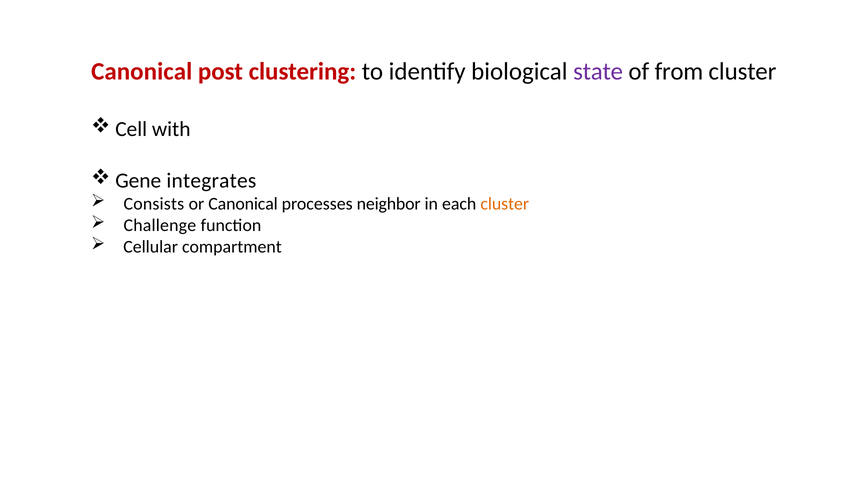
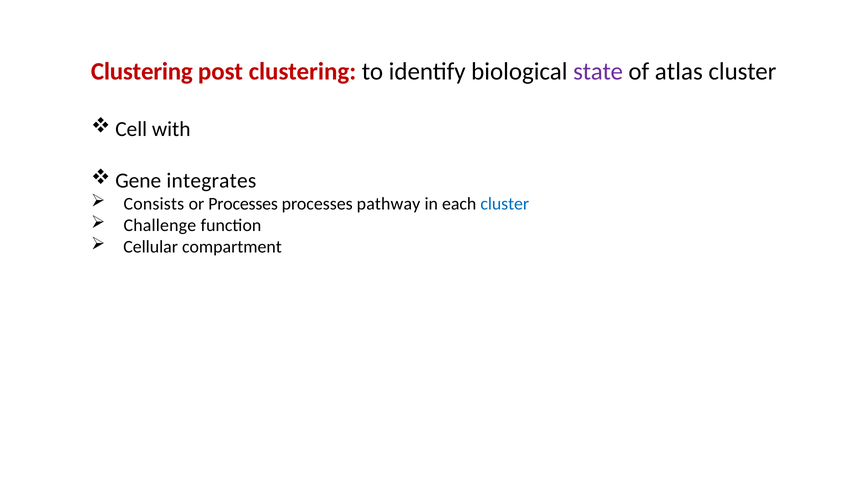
Canonical at (142, 72): Canonical -> Clustering
from: from -> atlas
or Canonical: Canonical -> Processes
neighbor: neighbor -> pathway
cluster at (505, 204) colour: orange -> blue
